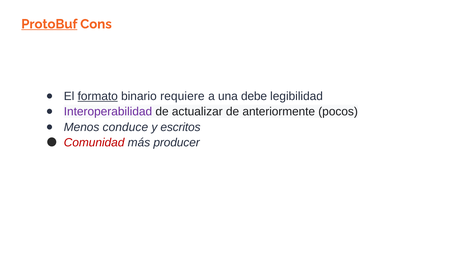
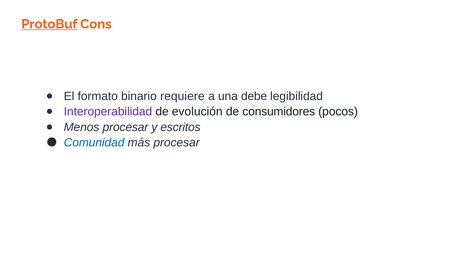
formato underline: present -> none
actualizar: actualizar -> evolución
anteriormente: anteriormente -> consumidores
Menos conduce: conduce -> procesar
Comunidad colour: red -> blue
más producer: producer -> procesar
